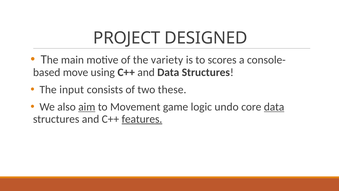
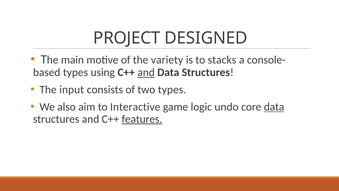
scores: scores -> stacks
move at (76, 72): move -> types
and at (146, 72) underline: none -> present
two these: these -> types
aim underline: present -> none
Movement: Movement -> Interactive
